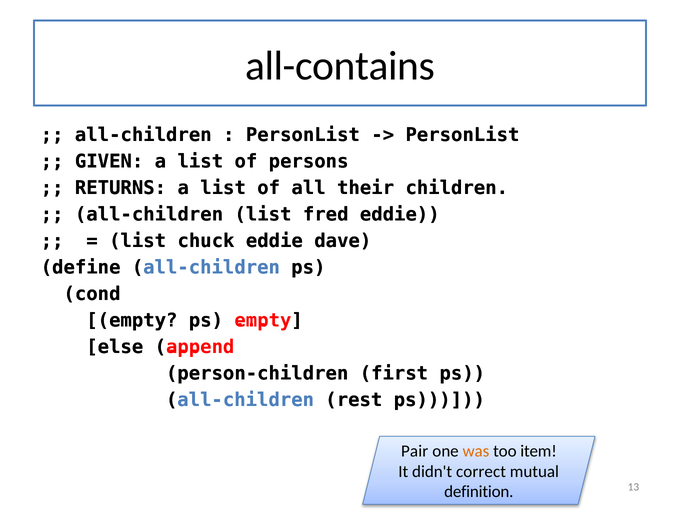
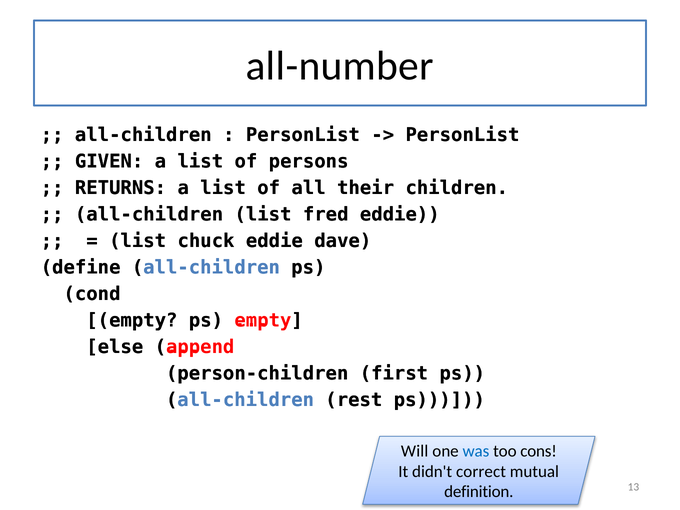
all-contains: all-contains -> all-number
Pair: Pair -> Will
was colour: orange -> blue
item: item -> cons
